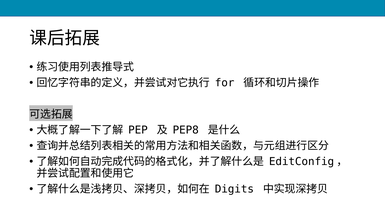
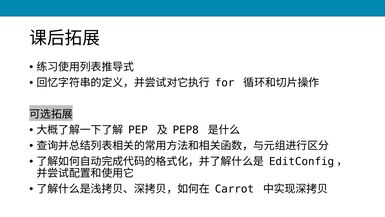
Digits: Digits -> Carrot
